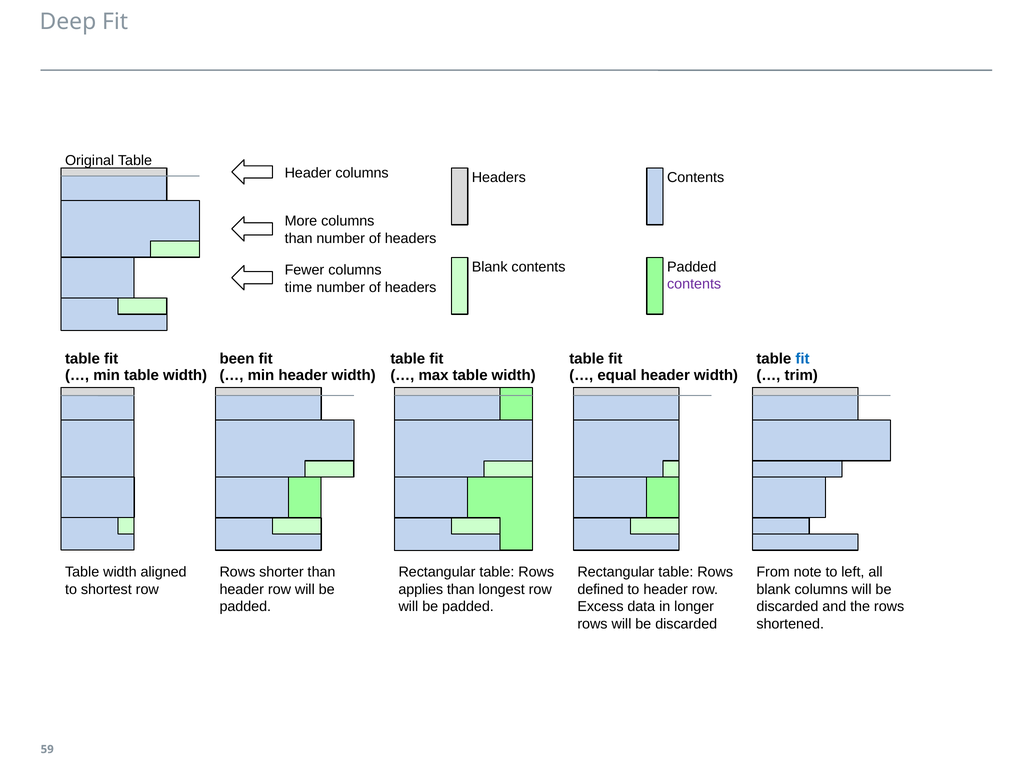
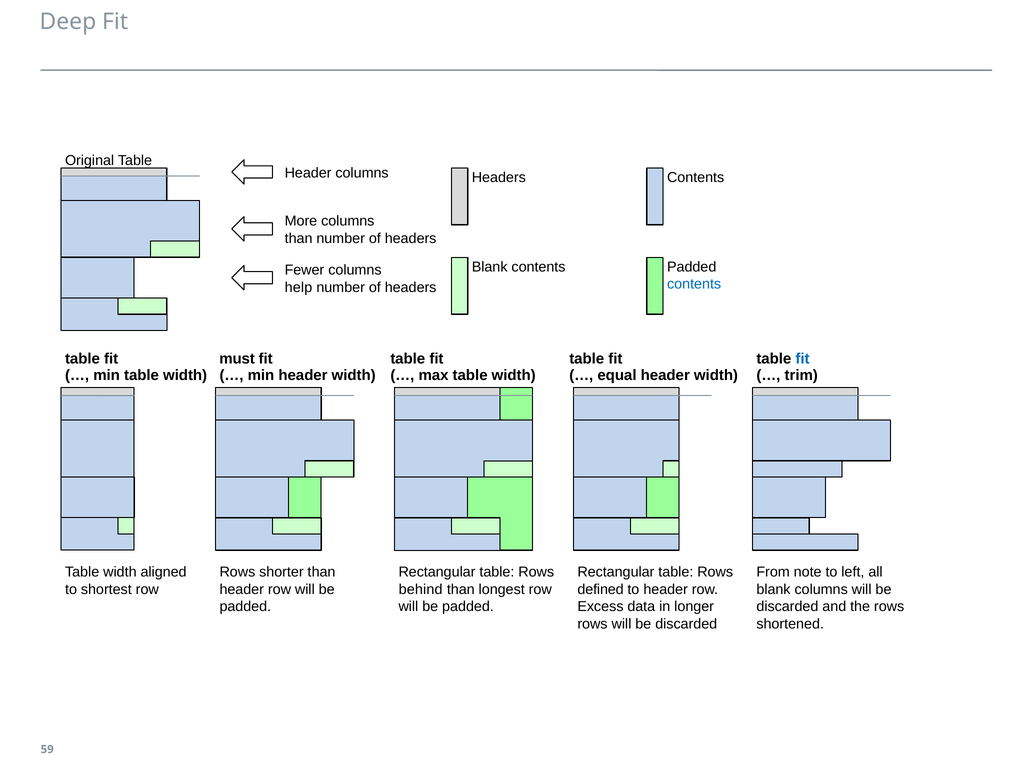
contents at (694, 284) colour: purple -> blue
time: time -> help
been: been -> must
applies: applies -> behind
